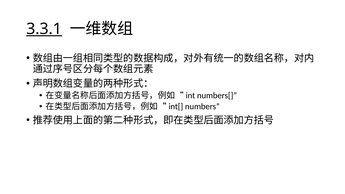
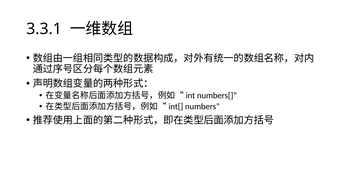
3.3.1 underline: present -> none
